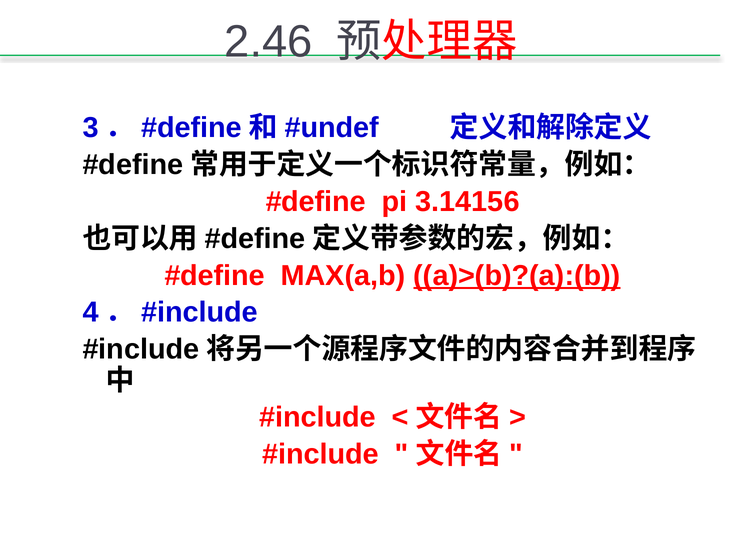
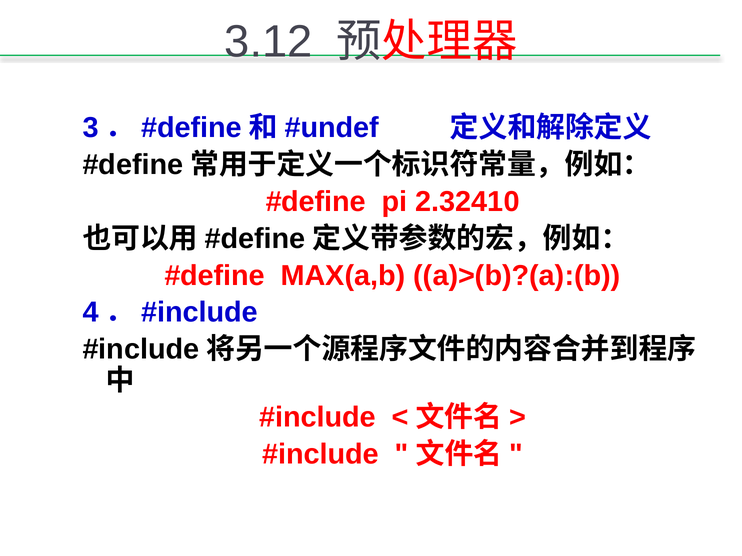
2.46: 2.46 -> 3.12
3.14156: 3.14156 -> 2.32410
a)>(b)?(a):(b underline: present -> none
